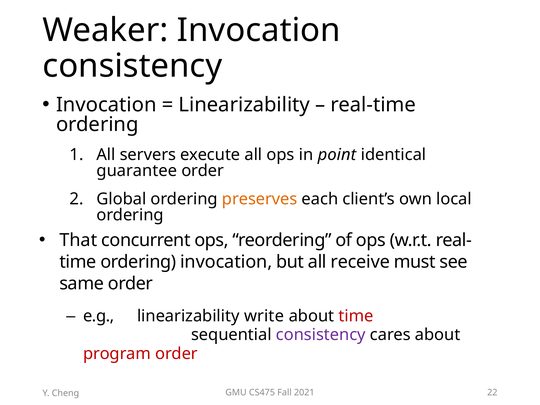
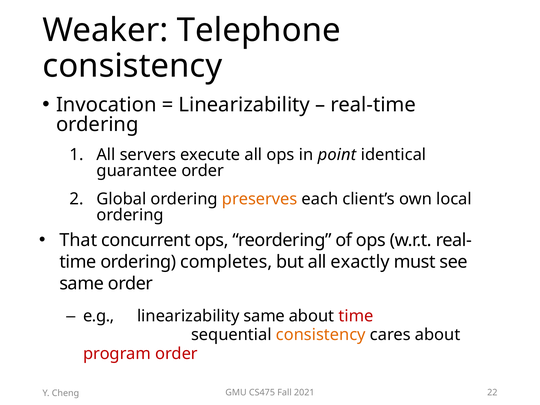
Weaker Invocation: Invocation -> Telephone
ordering invocation: invocation -> completes
receive: receive -> exactly
linearizability write: write -> same
consistency at (321, 335) colour: purple -> orange
